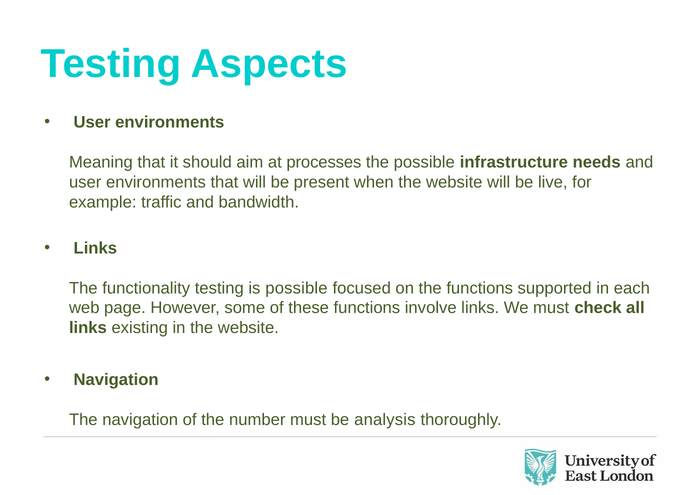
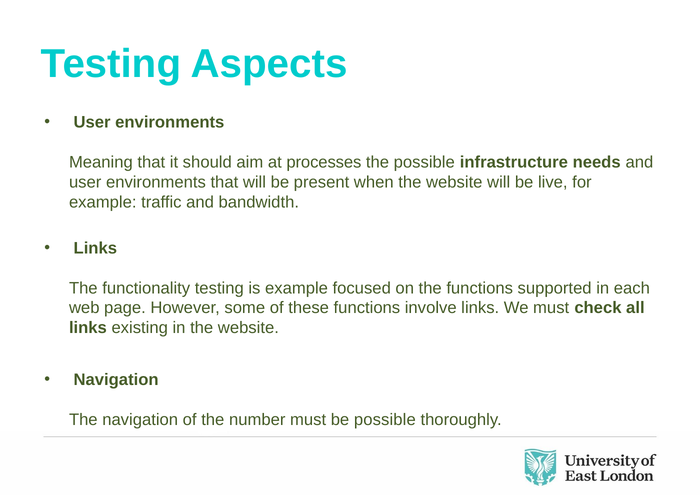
is possible: possible -> example
be analysis: analysis -> possible
